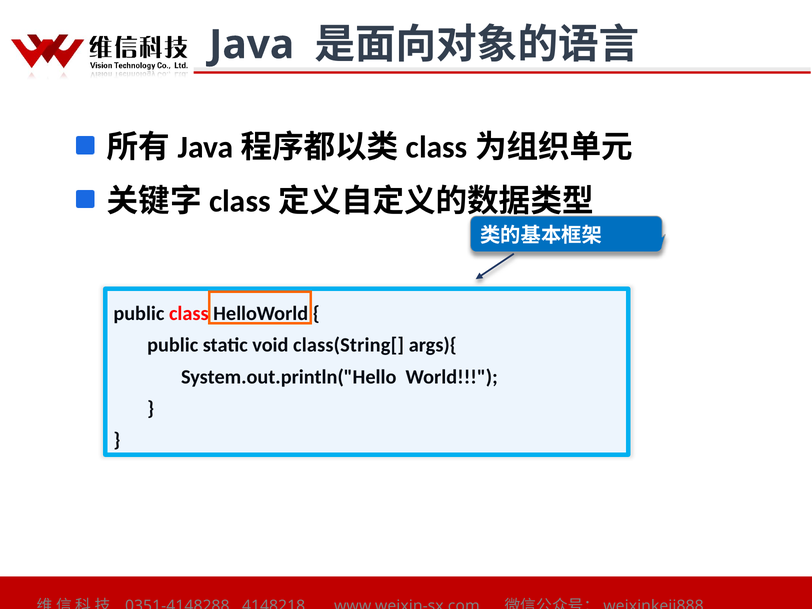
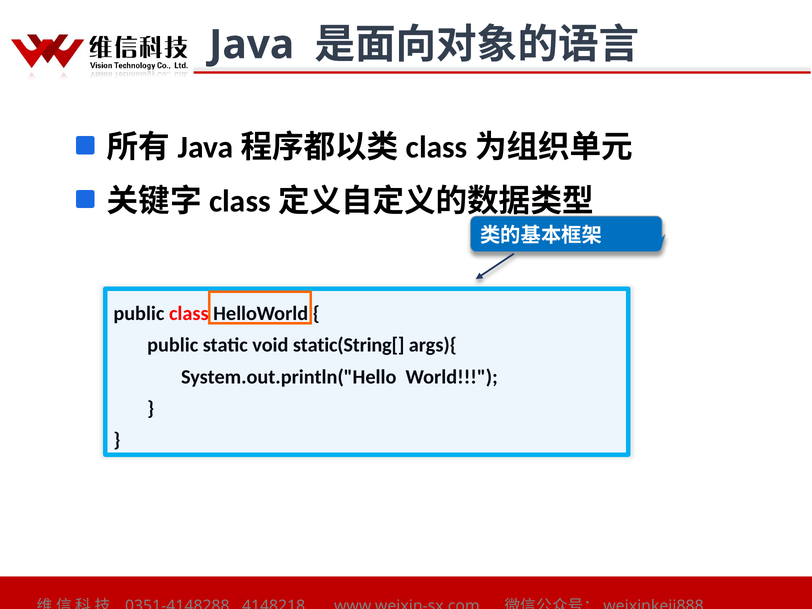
class(String[: class(String[ -> static(String[
